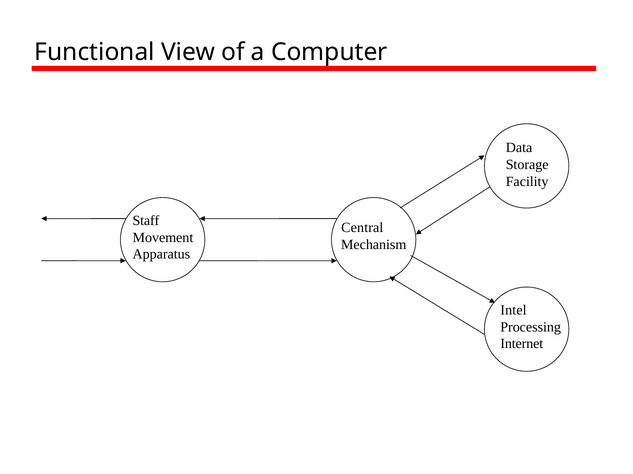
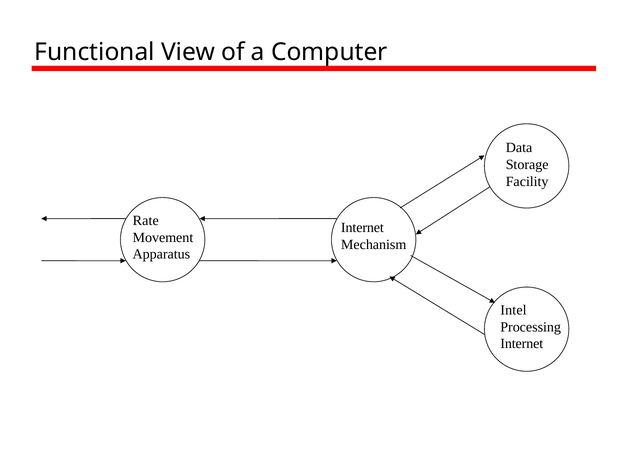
Staff: Staff -> Rate
Central at (362, 228): Central -> Internet
